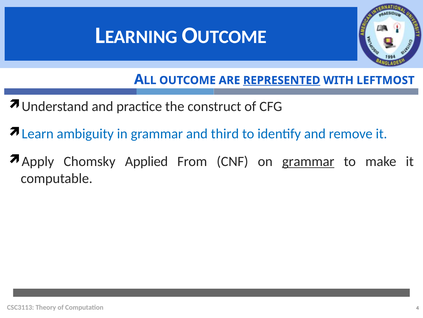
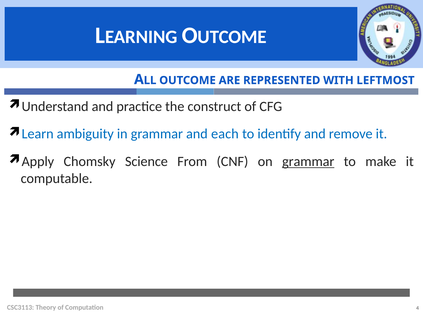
REPRESENTED underline: present -> none
third: third -> each
Applied: Applied -> Science
